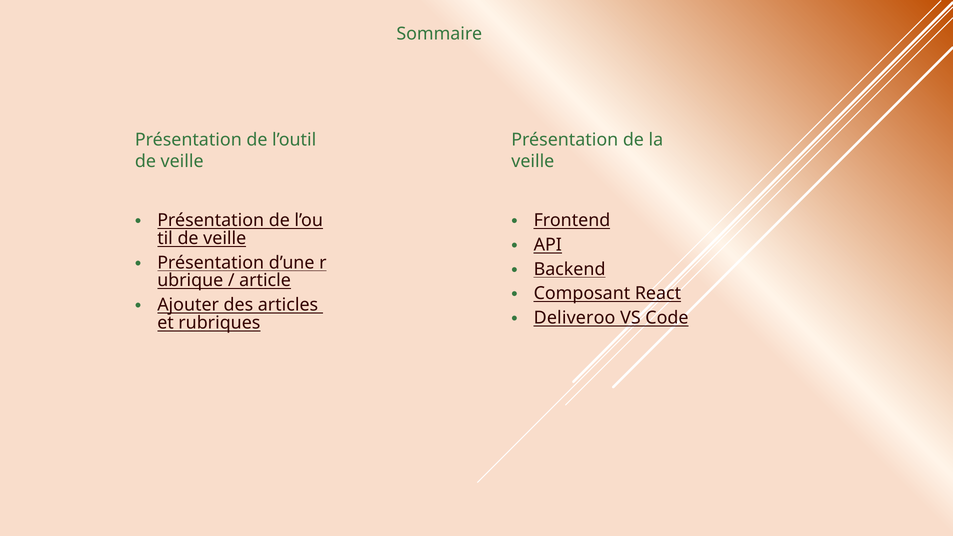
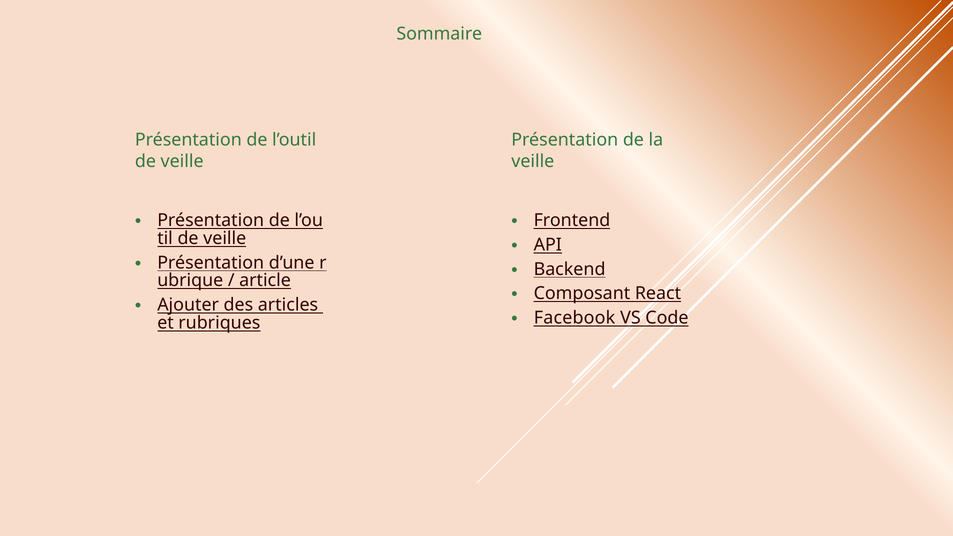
Deliveroo: Deliveroo -> Facebook
